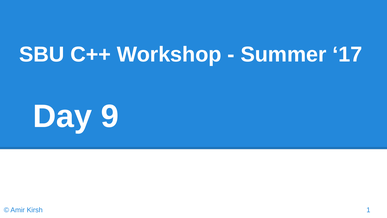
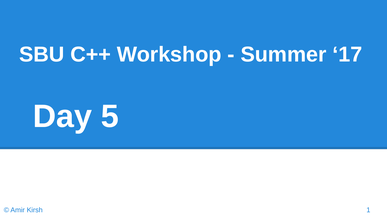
9: 9 -> 5
